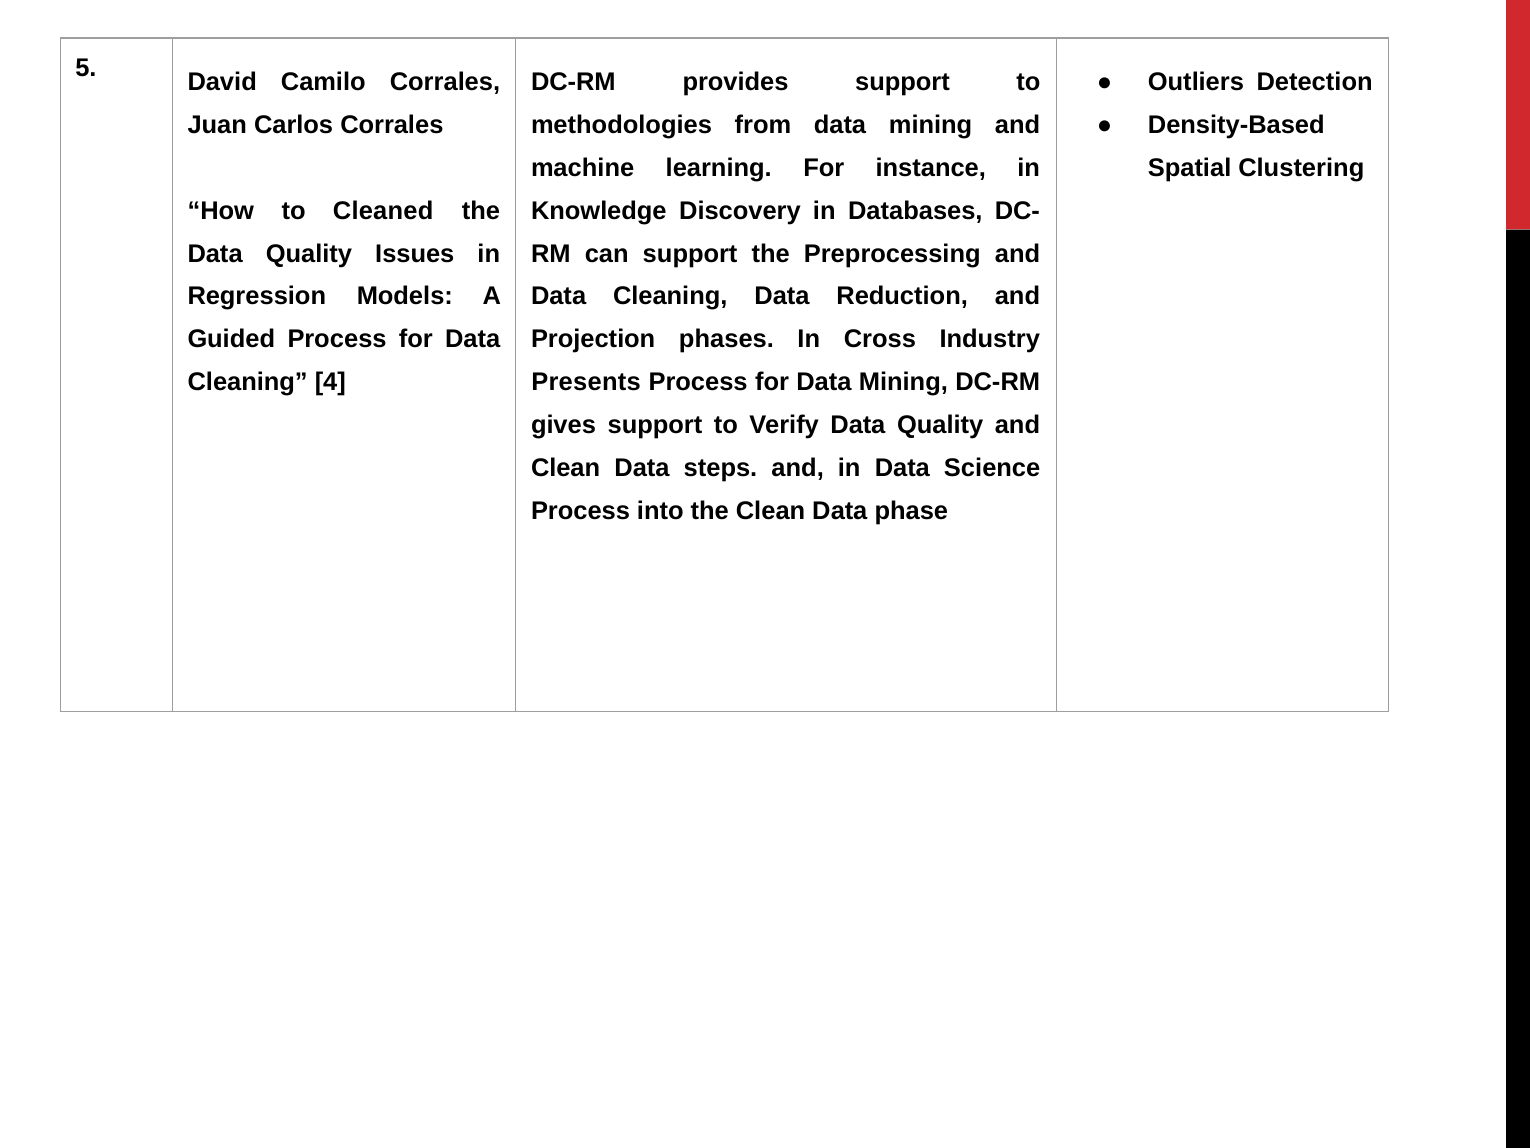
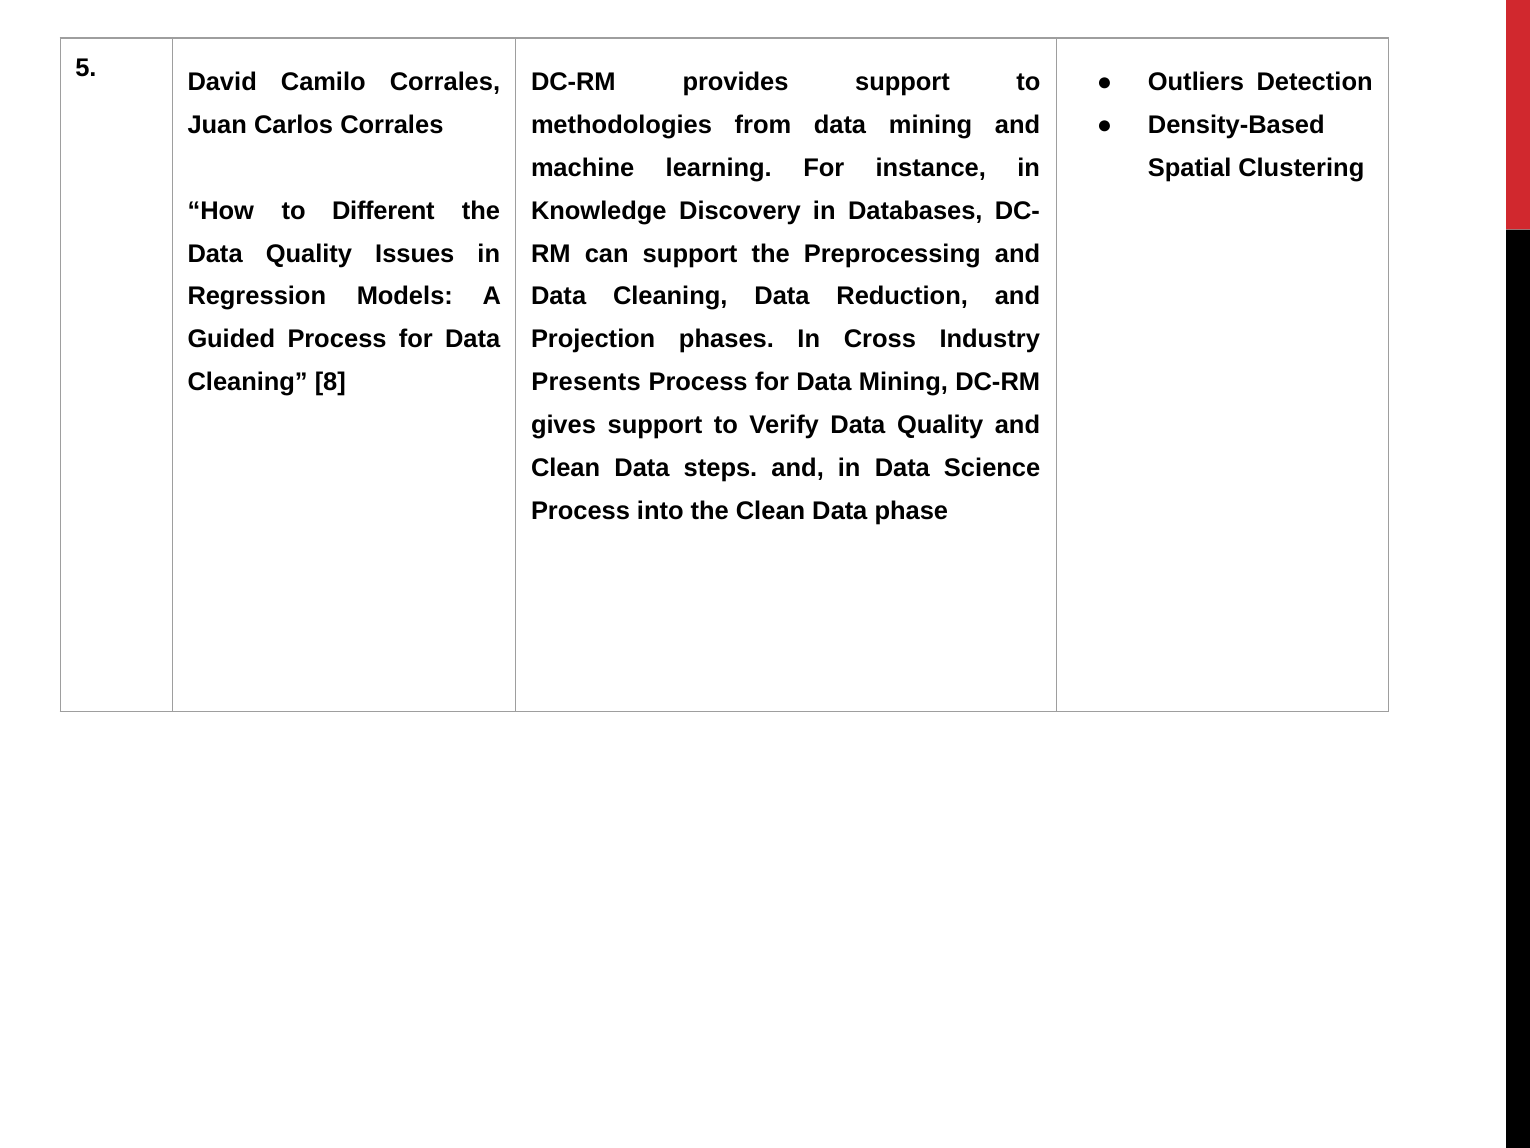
Cleaned: Cleaned -> Different
4: 4 -> 8
